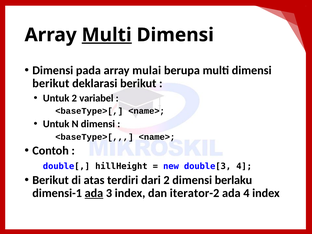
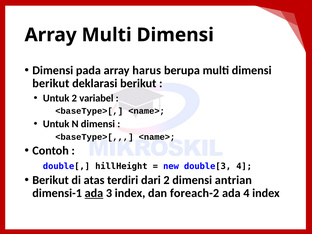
Multi at (107, 35) underline: present -> none
mulai: mulai -> harus
berlaku: berlaku -> antrian
iterator-2: iterator-2 -> foreach-2
